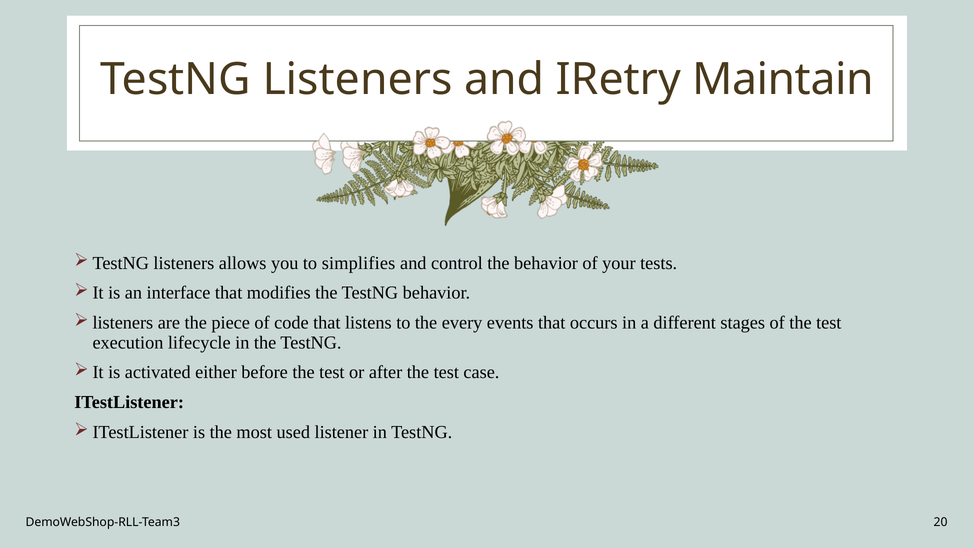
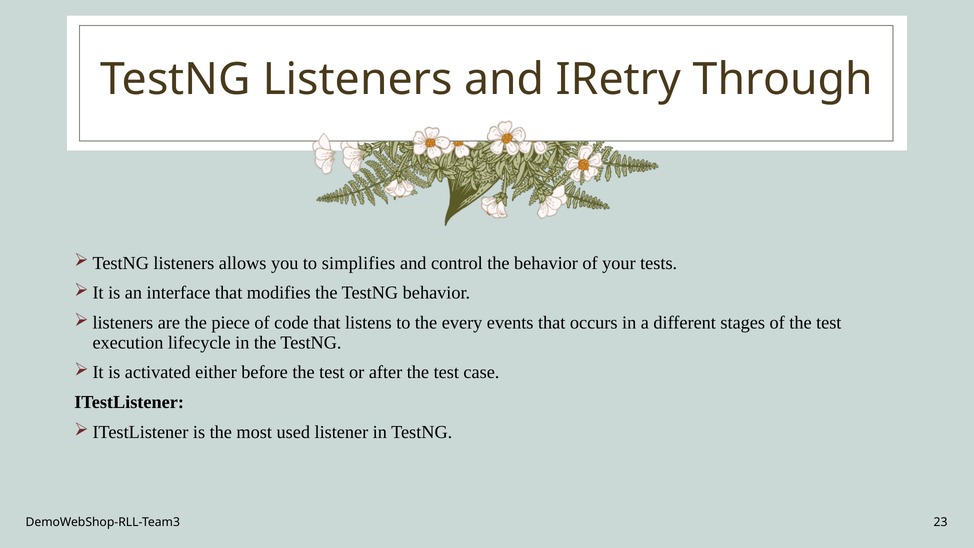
Maintain: Maintain -> Through
20: 20 -> 23
